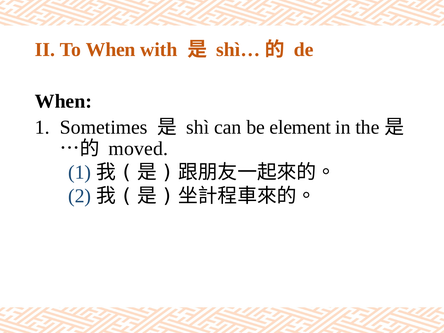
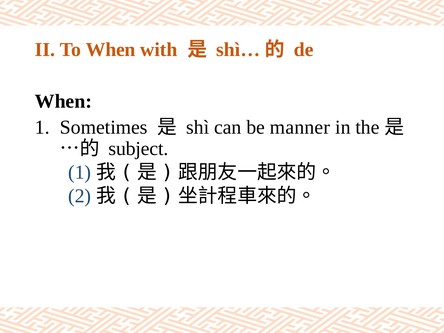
element: element -> manner
moved: moved -> subject
